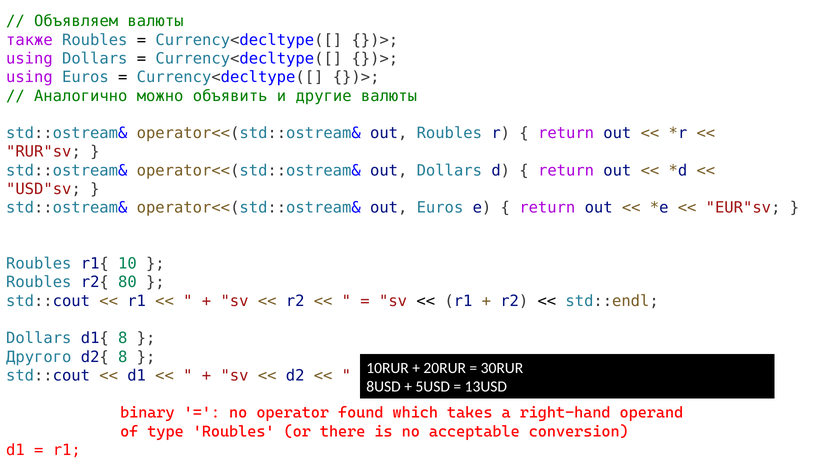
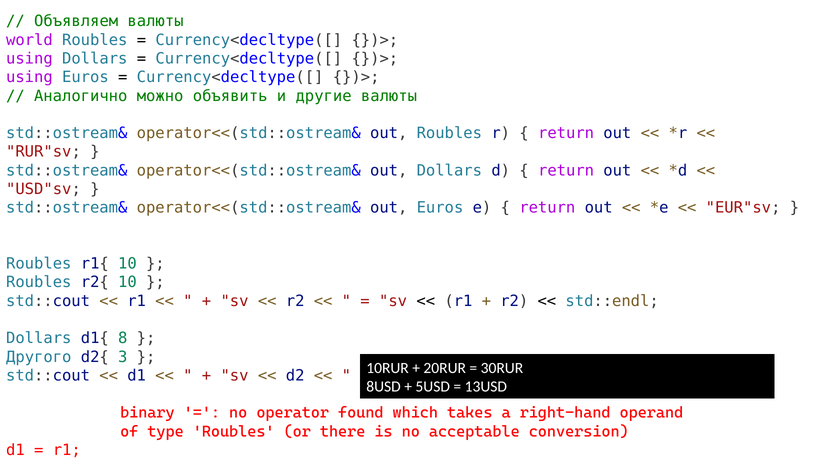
также: также -> world
r2{ 80: 80 -> 10
d2{ 8: 8 -> 3
